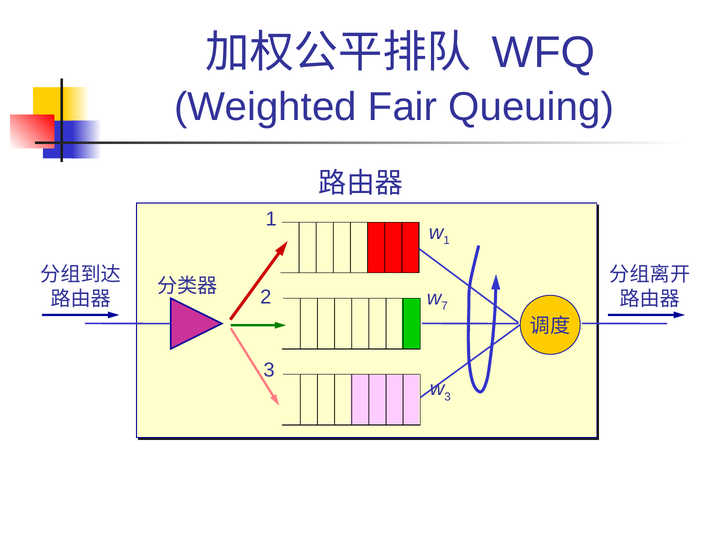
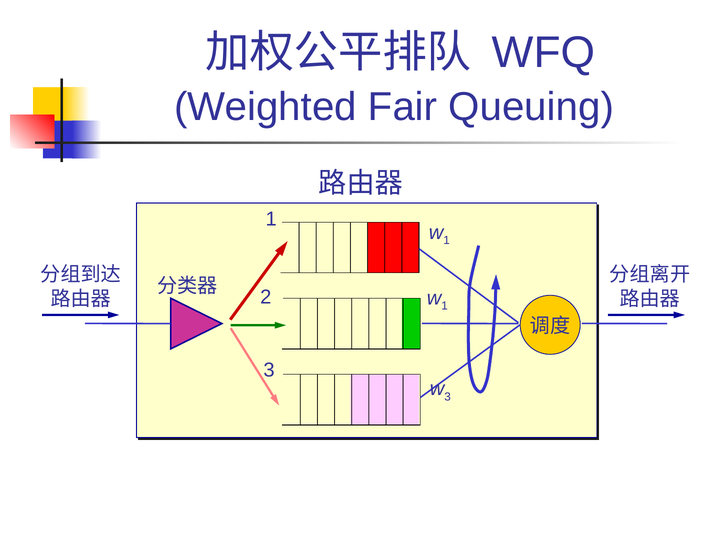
7 at (445, 306): 7 -> 1
